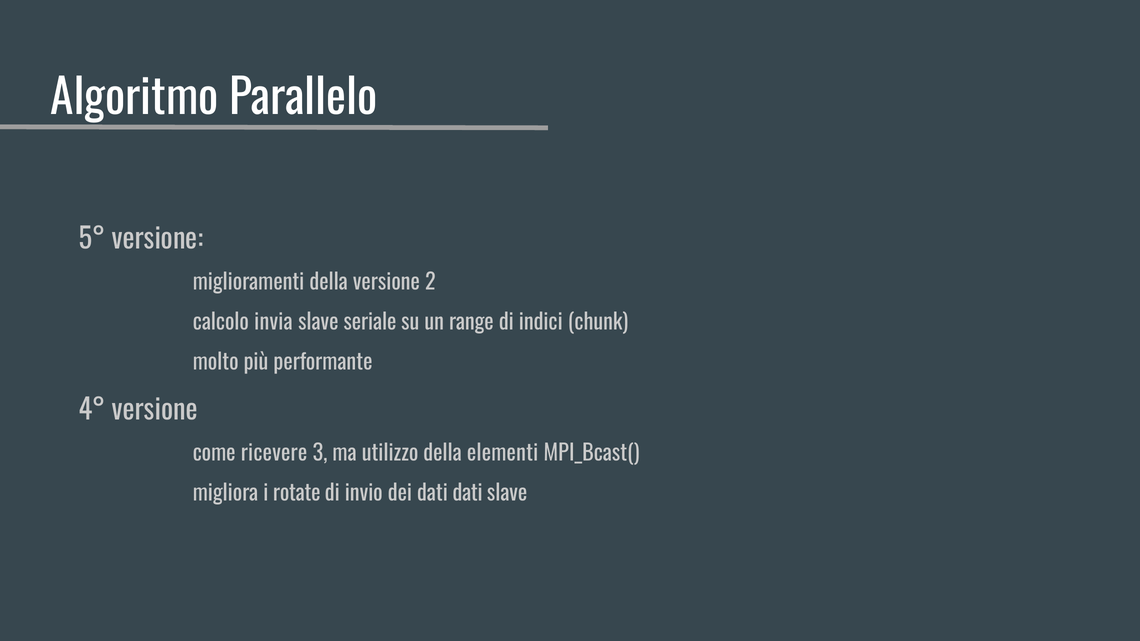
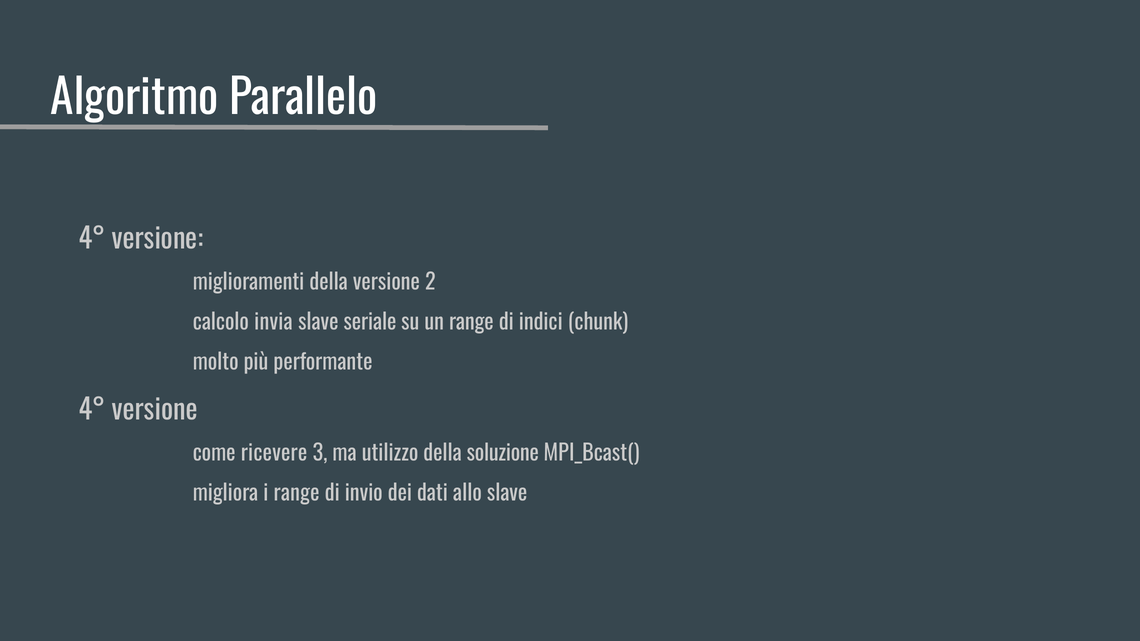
5° at (92, 240): 5° -> 4°
elementi: elementi -> soluzione
i rotate: rotate -> range
dati dati: dati -> allo
